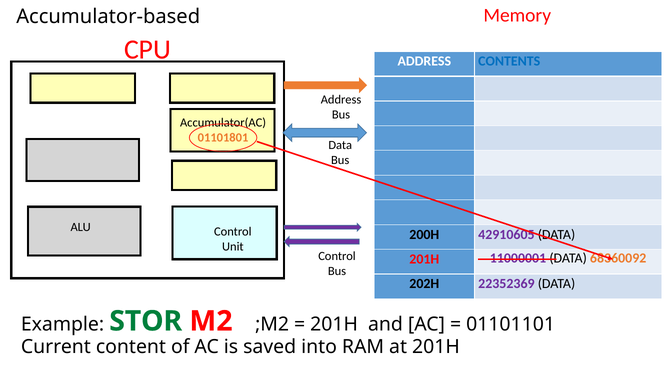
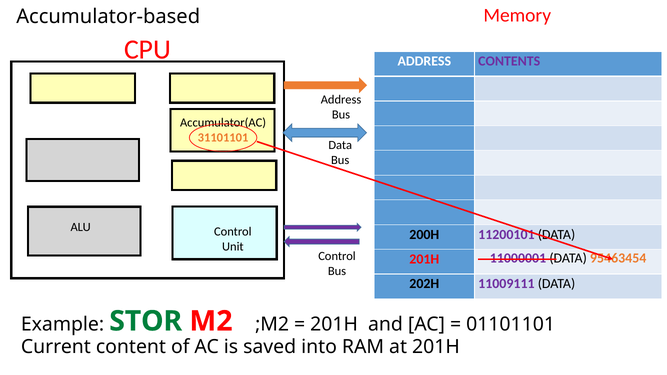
CONTENTS colour: blue -> purple
01101801: 01101801 -> 31101101
42910605: 42910605 -> 11200101
68360092: 68360092 -> 95463454
22352369: 22352369 -> 11009111
